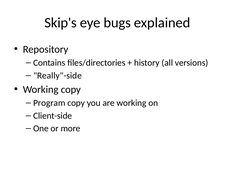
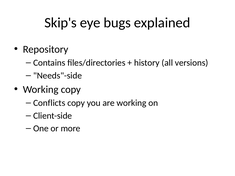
Really"-side: Really"-side -> Needs"-side
Program: Program -> Conflicts
